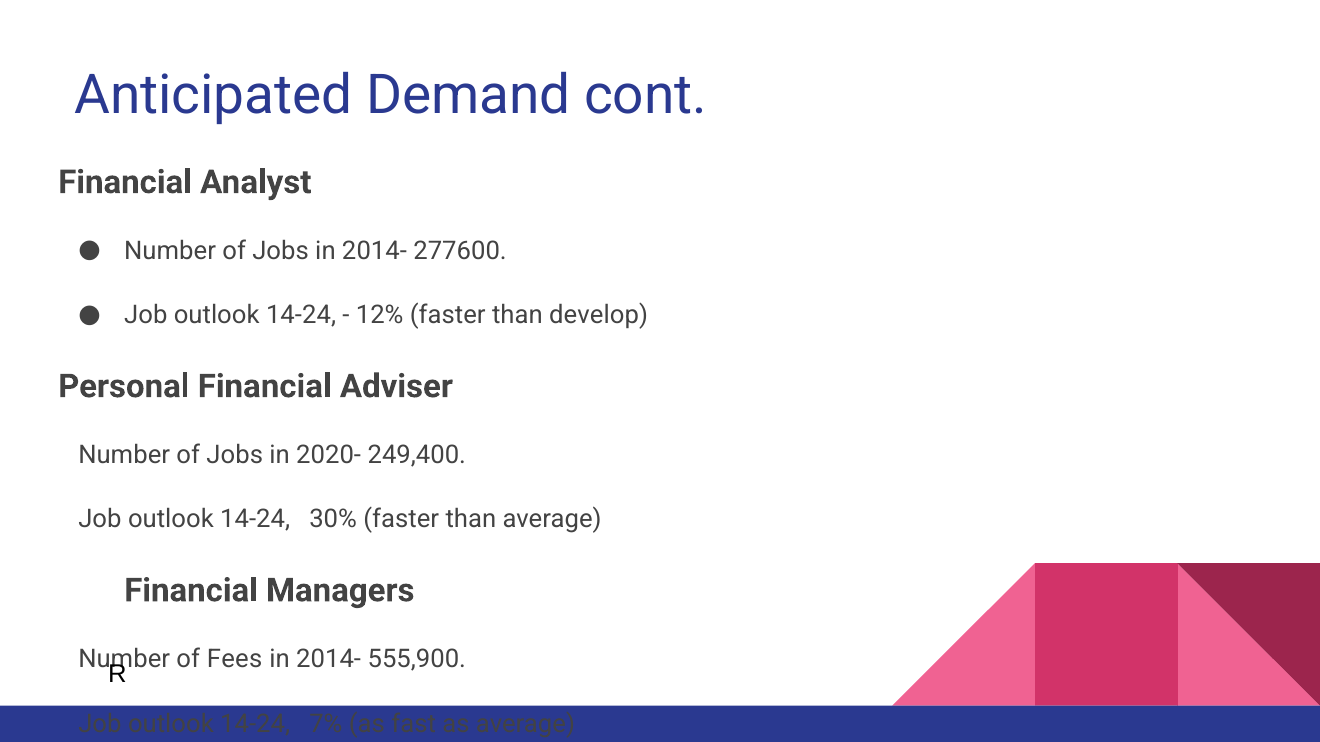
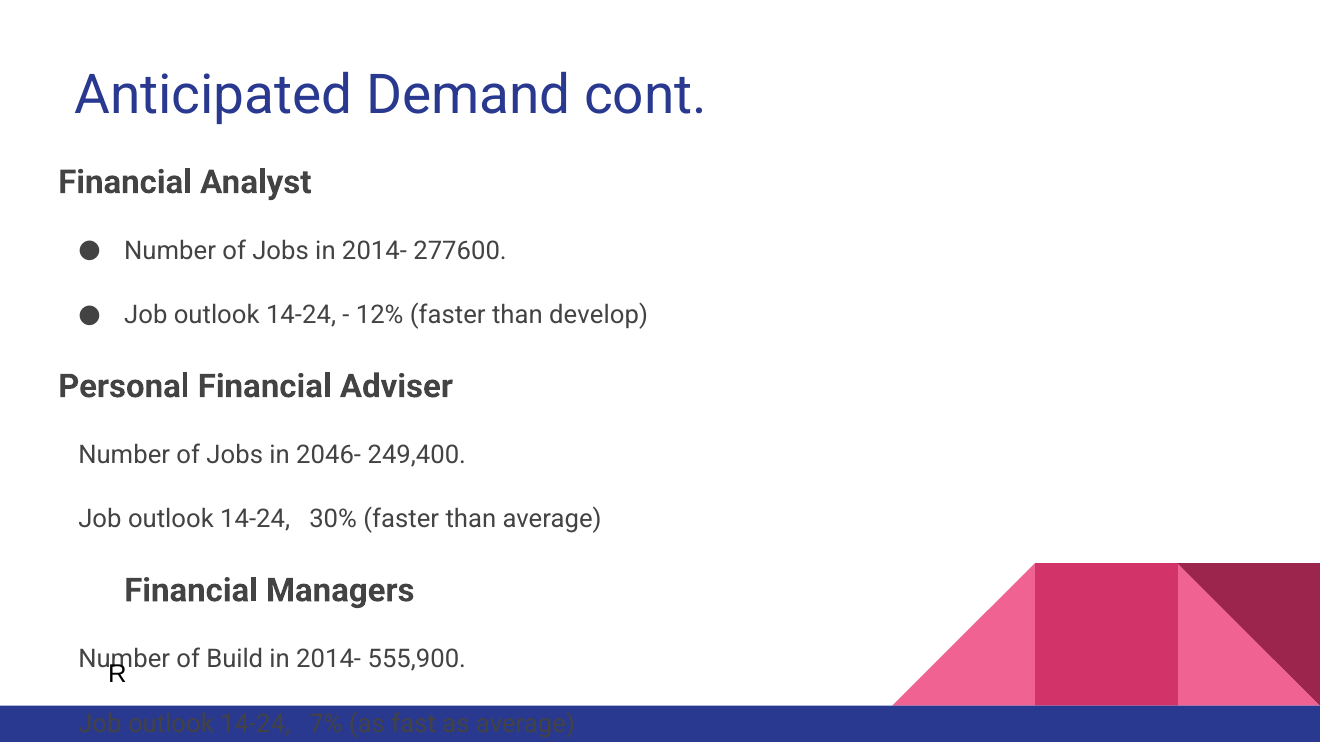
2020-: 2020- -> 2046-
Fees: Fees -> Build
